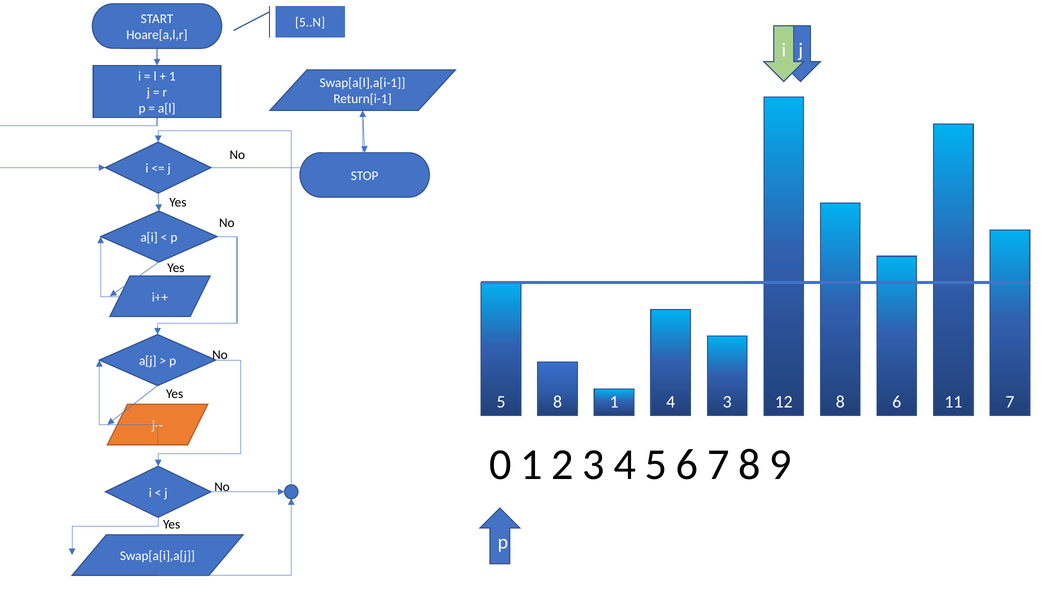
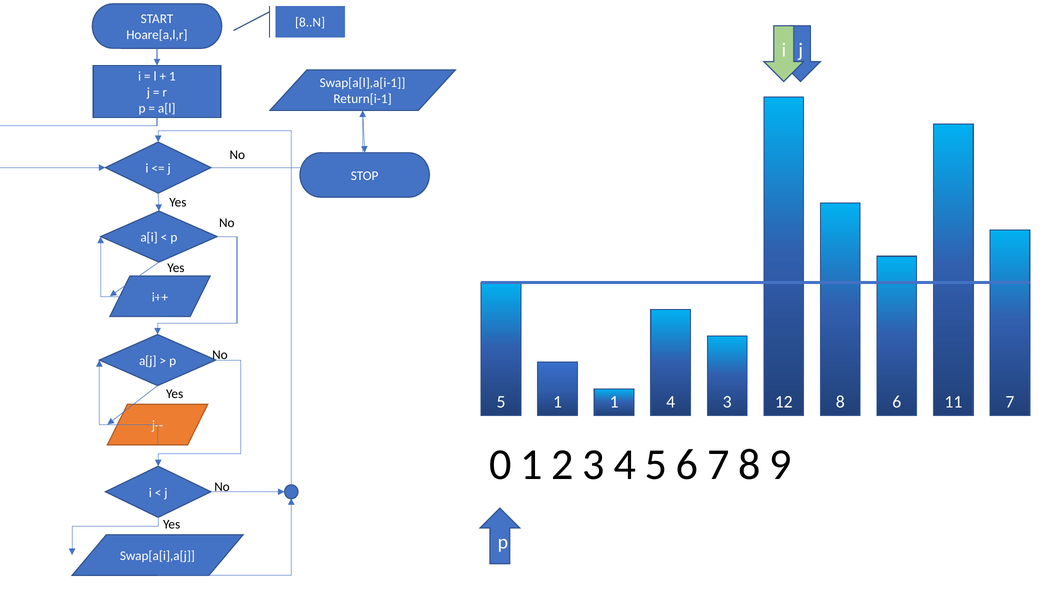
5..N: 5..N -> 8..N
5 8: 8 -> 1
